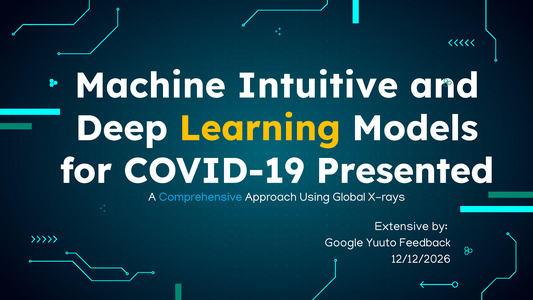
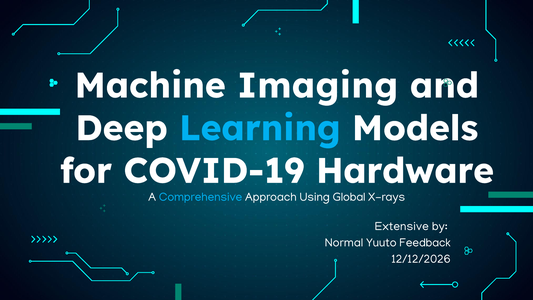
Intuitive: Intuitive -> Imaging
Learning colour: yellow -> light blue
Presented: Presented -> Hardware
Google: Google -> Normal
